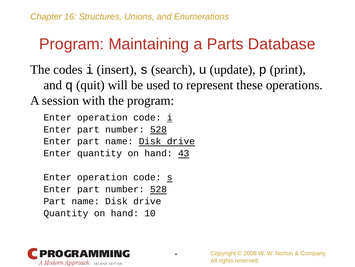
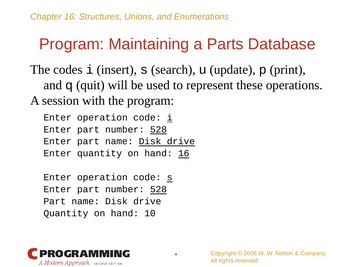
hand 43: 43 -> 16
